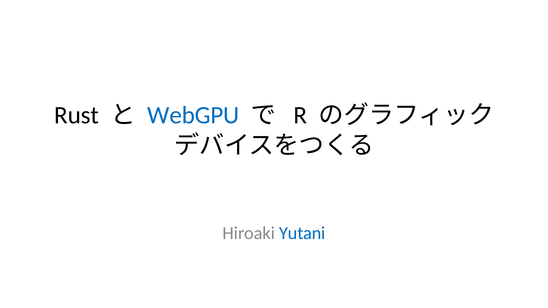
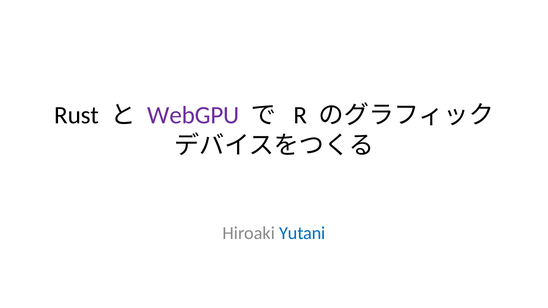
WebGPU colour: blue -> purple
